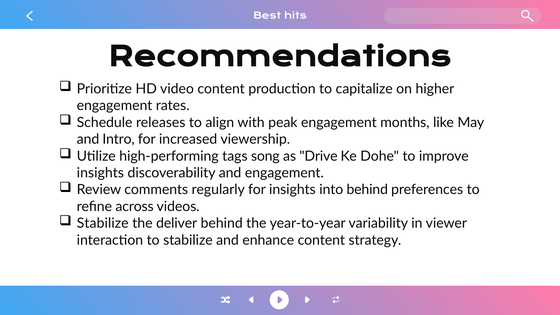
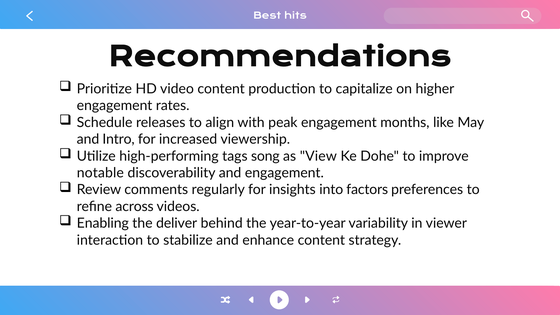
Drive: Drive -> View
insights at (100, 173): insights -> notable
into behind: behind -> factors
Stabilize at (103, 223): Stabilize -> Enabling
